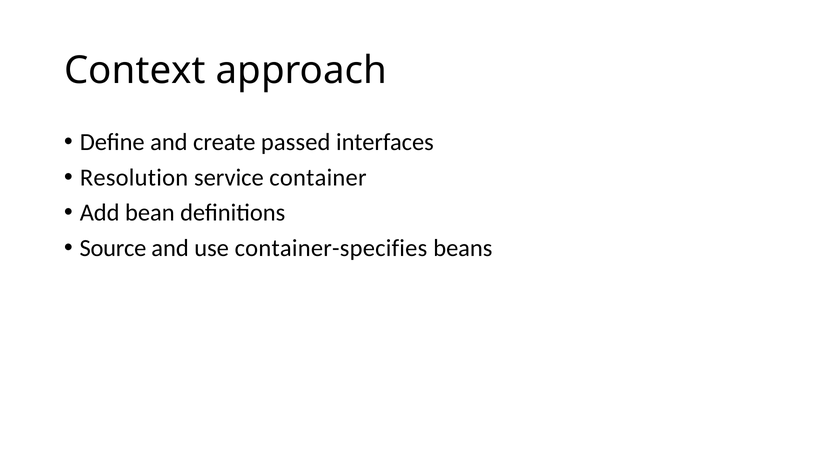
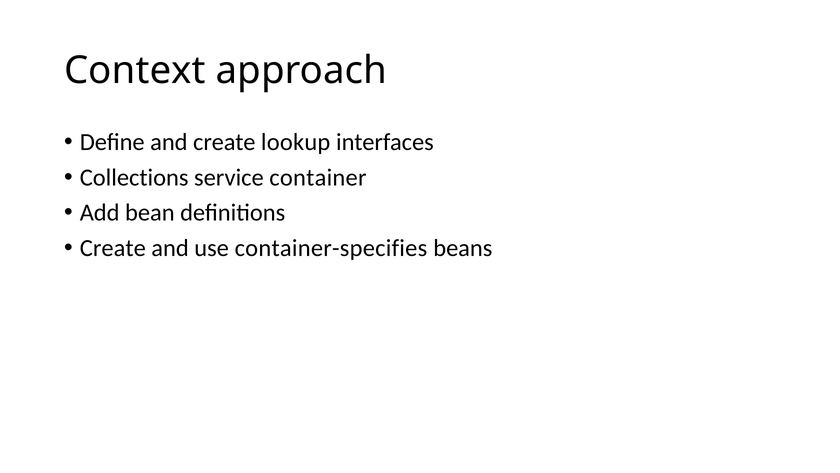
passed: passed -> lookup
Resolution: Resolution -> Collections
Source at (113, 248): Source -> Create
